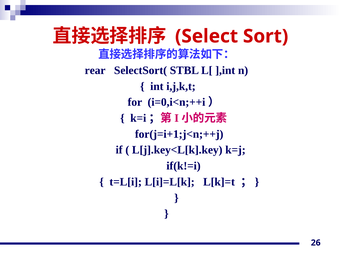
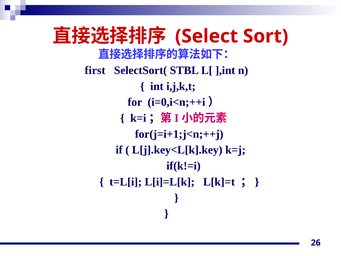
rear: rear -> first
